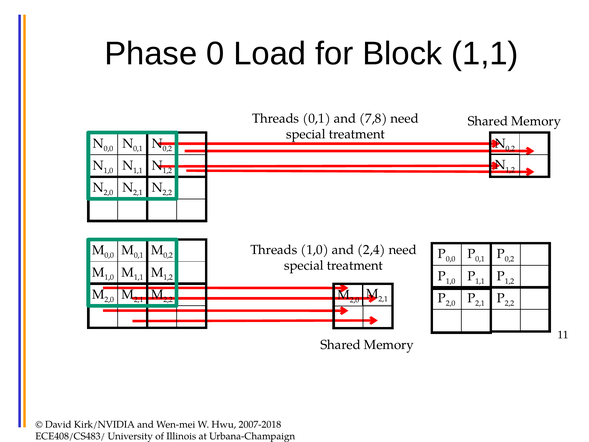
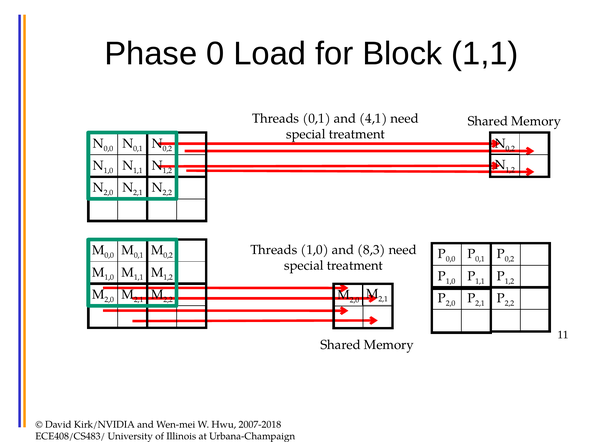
7,8: 7,8 -> 4,1
2,4: 2,4 -> 8,3
